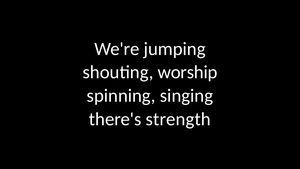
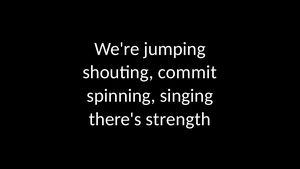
worship: worship -> commit
